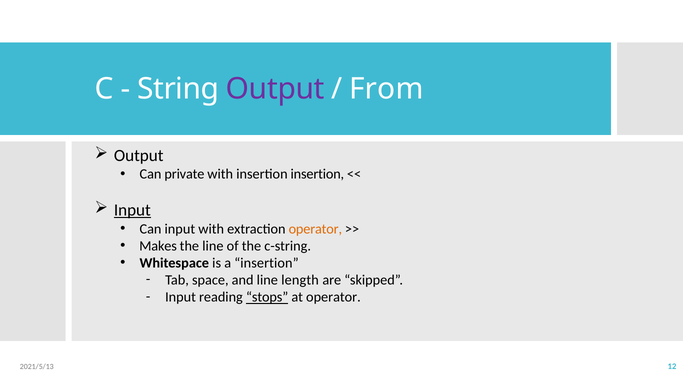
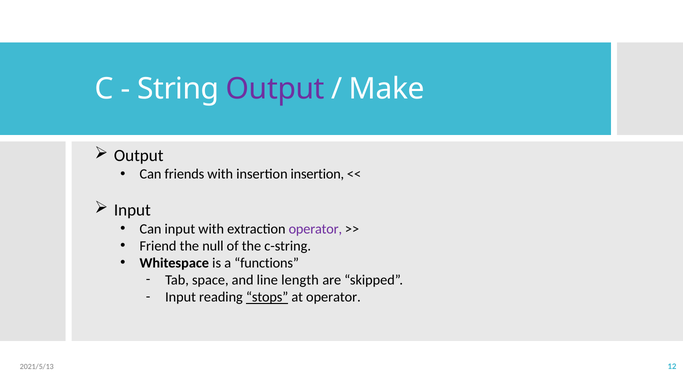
From: From -> Make
private: private -> friends
Input at (132, 210) underline: present -> none
operator at (315, 229) colour: orange -> purple
Makes: Makes -> Friend
the line: line -> null
a insertion: insertion -> functions
